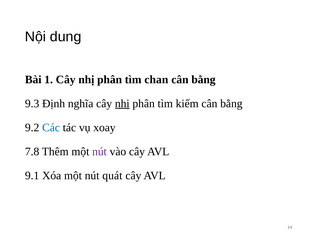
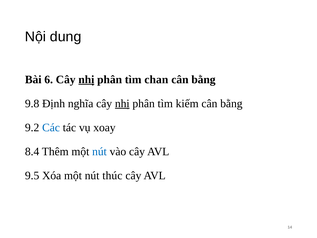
1: 1 -> 6
nhị at (86, 79) underline: none -> present
9.3: 9.3 -> 9.8
7.8: 7.8 -> 8.4
nút at (99, 151) colour: purple -> blue
9.1: 9.1 -> 9.5
quát: quát -> thúc
